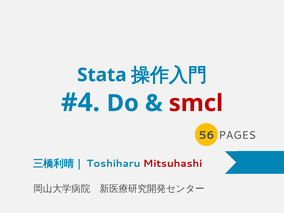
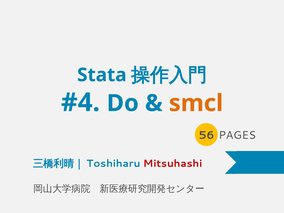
smcl colour: red -> orange
